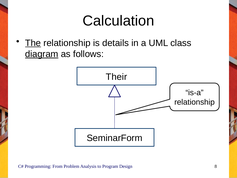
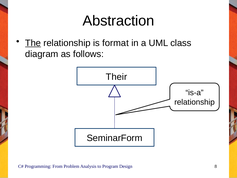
Calculation: Calculation -> Abstraction
details: details -> format
diagram underline: present -> none
